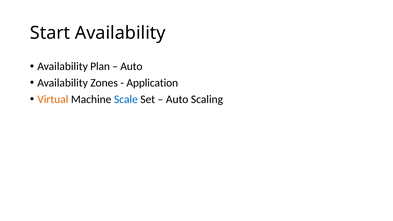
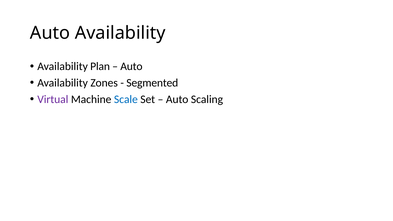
Start at (50, 33): Start -> Auto
Application: Application -> Segmented
Virtual colour: orange -> purple
